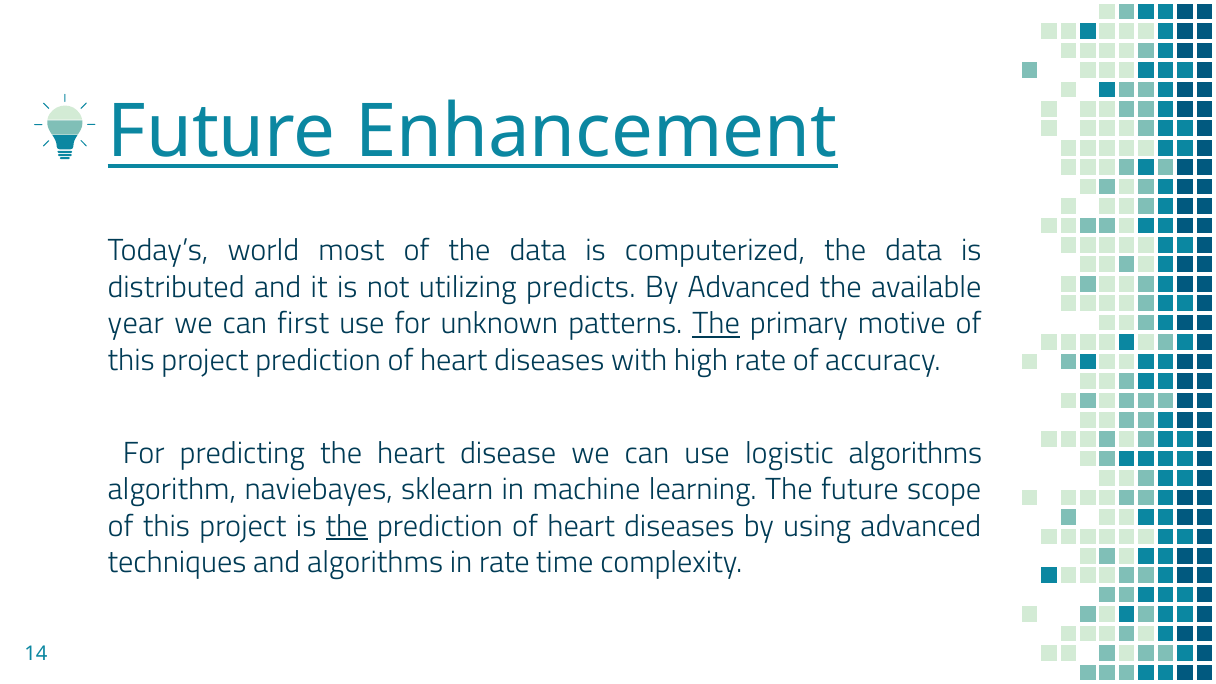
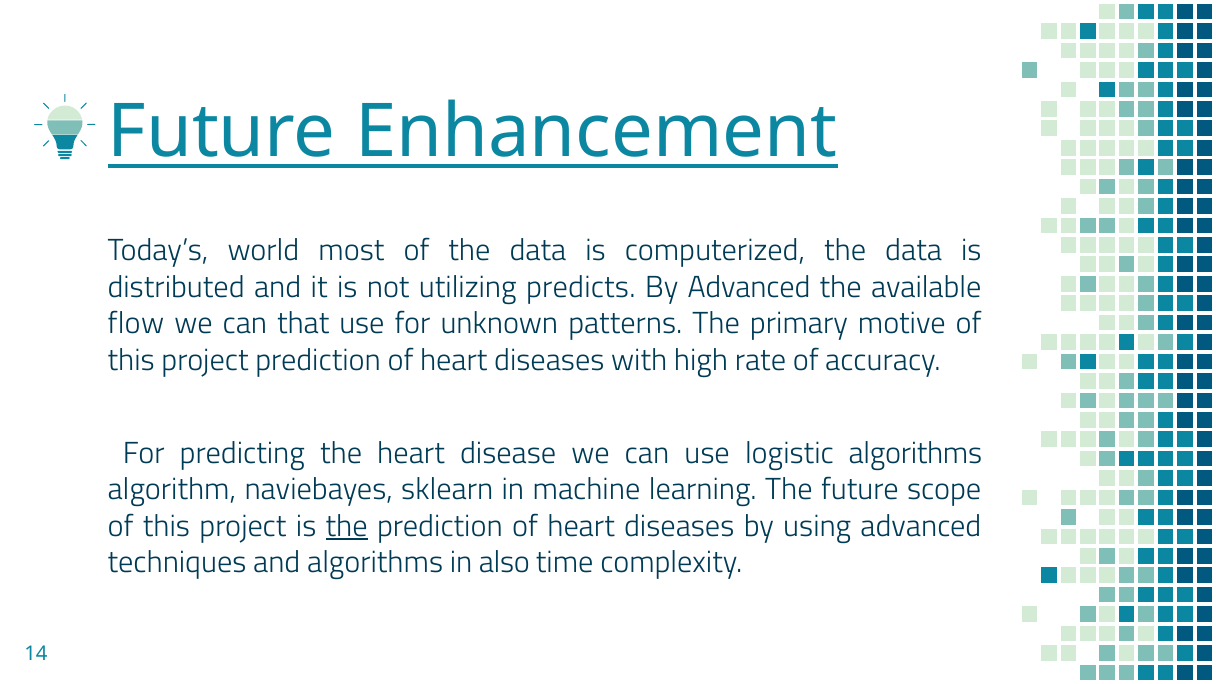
year: year -> flow
first: first -> that
The at (716, 324) underline: present -> none
in rate: rate -> also
